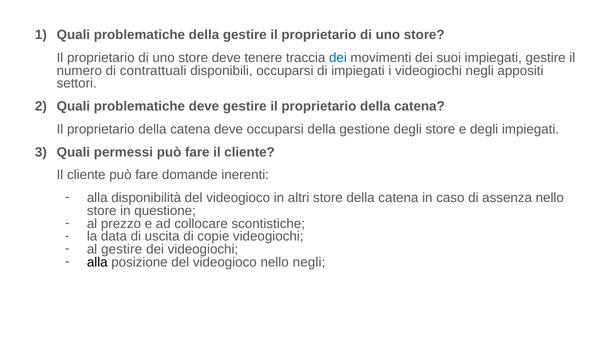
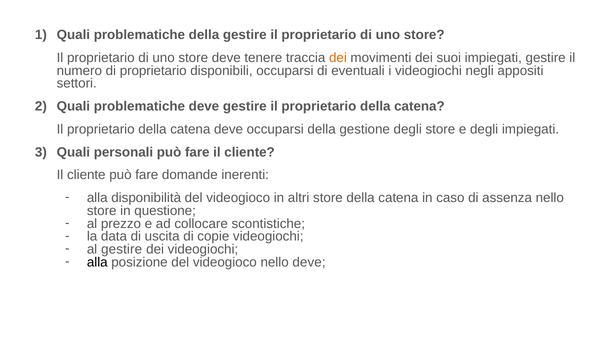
dei at (338, 58) colour: blue -> orange
di contrattuali: contrattuali -> proprietario
di impiegati: impiegati -> eventuali
permessi: permessi -> personali
nello negli: negli -> deve
